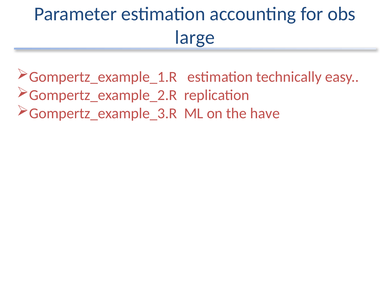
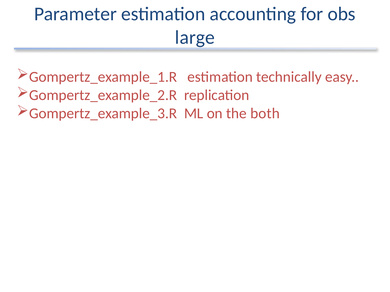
have: have -> both
